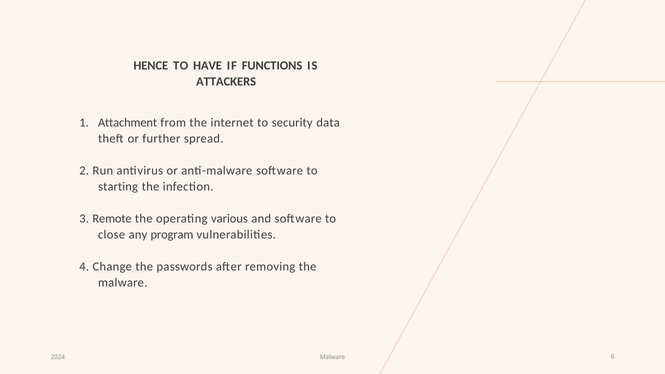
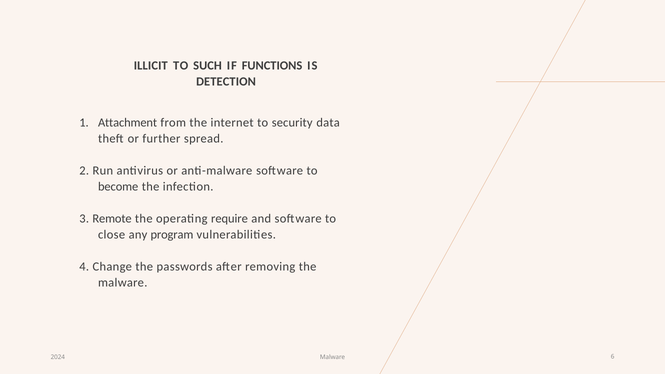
HENCE: HENCE -> ILLICIT
HAVE: HAVE -> SUCH
ATTACKERS: ATTACKERS -> DETECTION
starting: starting -> become
various: various -> require
